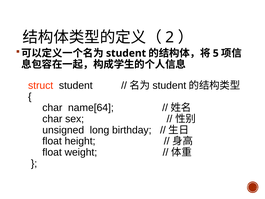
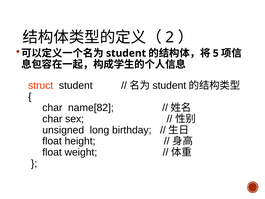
name[64: name[64 -> name[82
